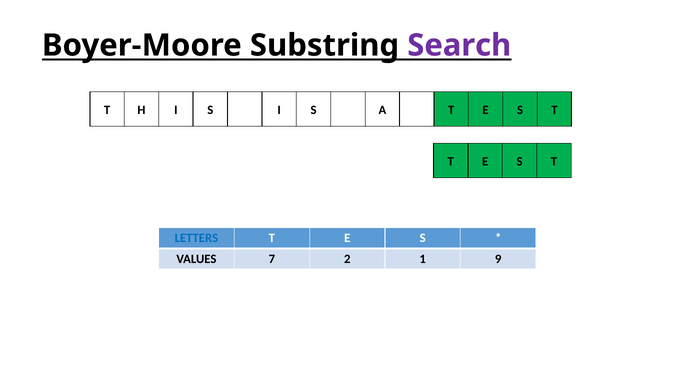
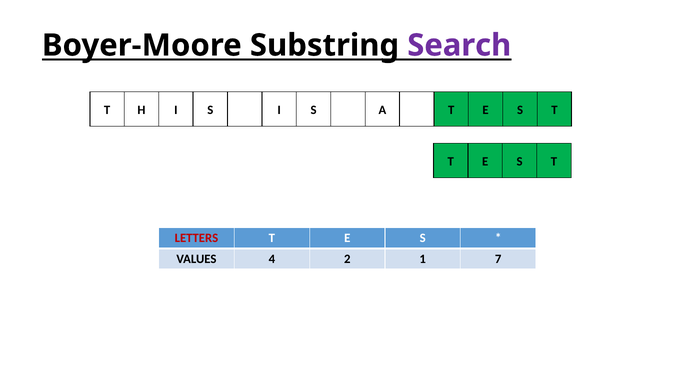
LETTERS colour: blue -> red
7: 7 -> 4
9: 9 -> 7
